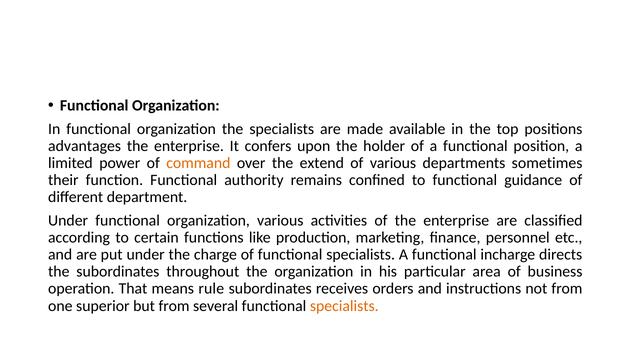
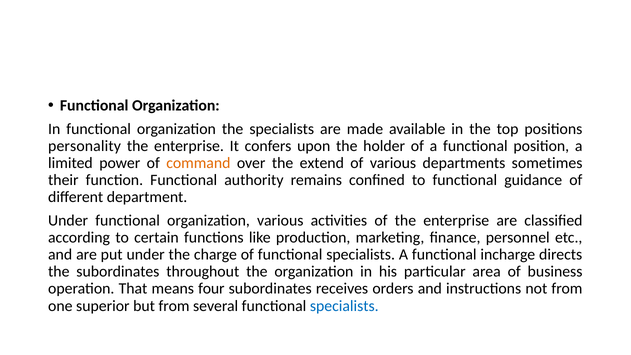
advantages: advantages -> personality
rule: rule -> four
specialists at (344, 306) colour: orange -> blue
